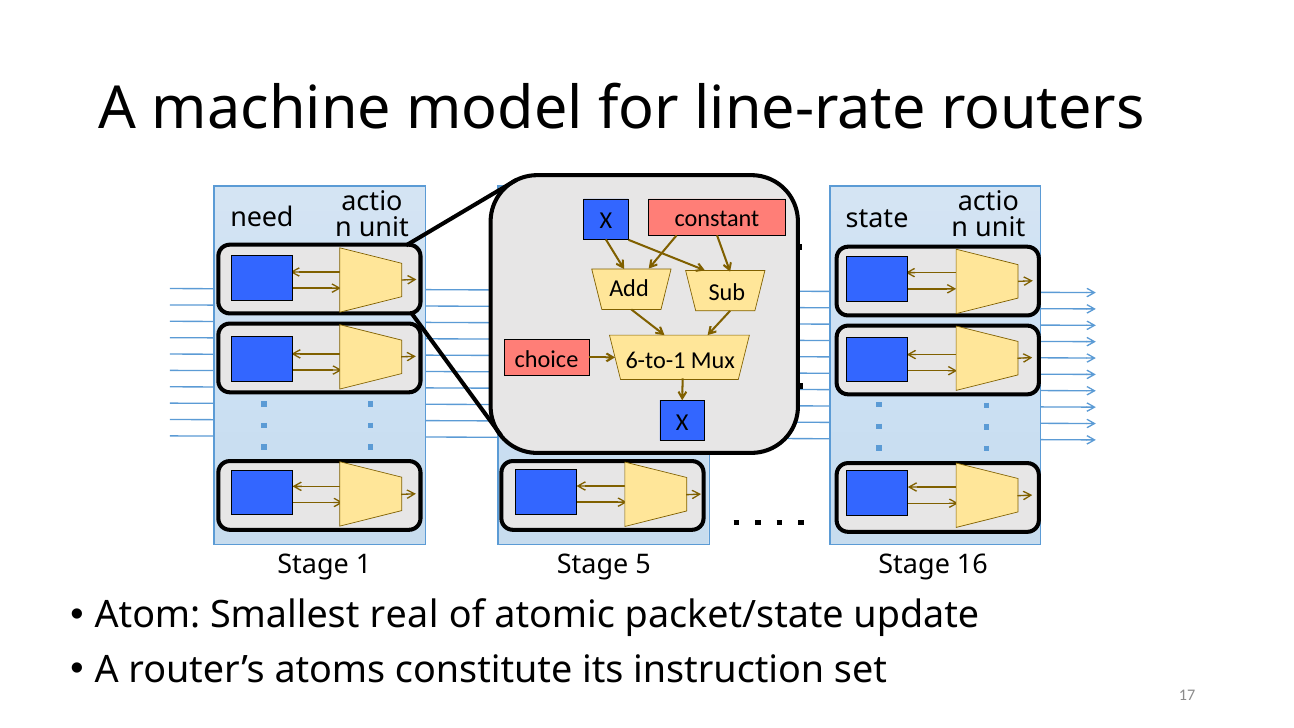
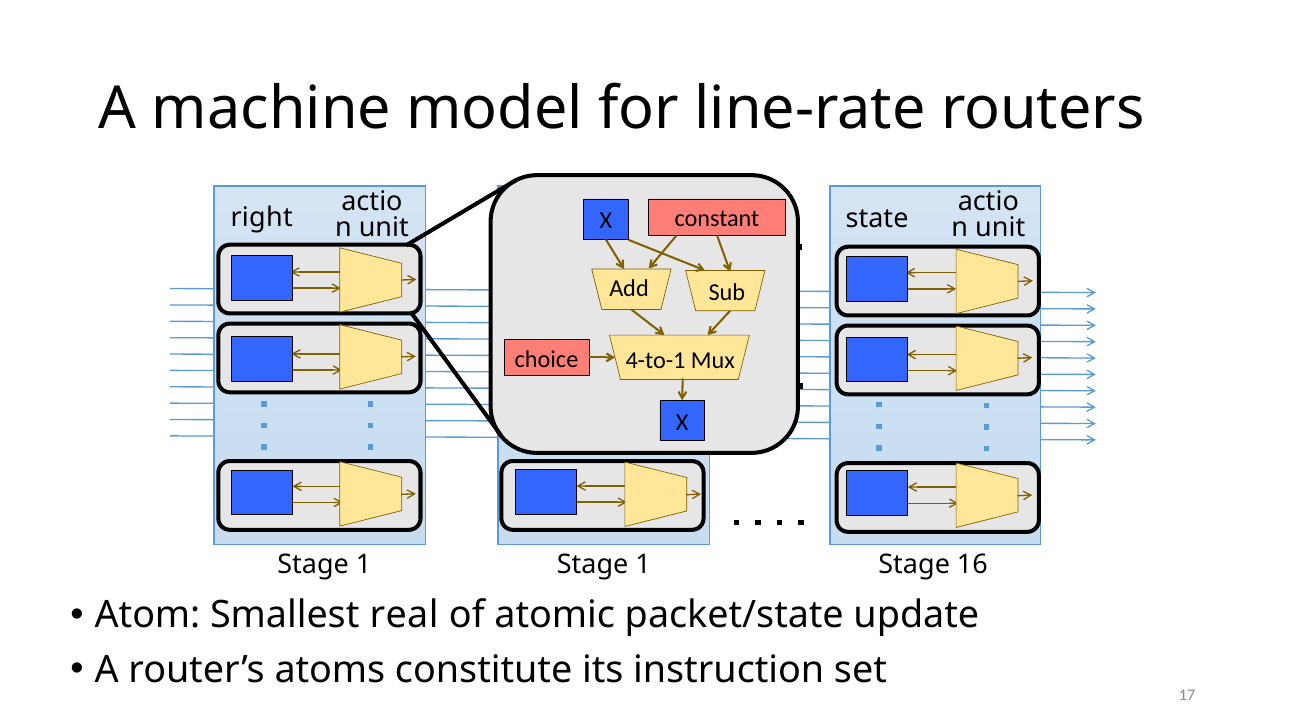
need: need -> right
6-to-1: 6-to-1 -> 4-to-1
1 Stage 5: 5 -> 1
